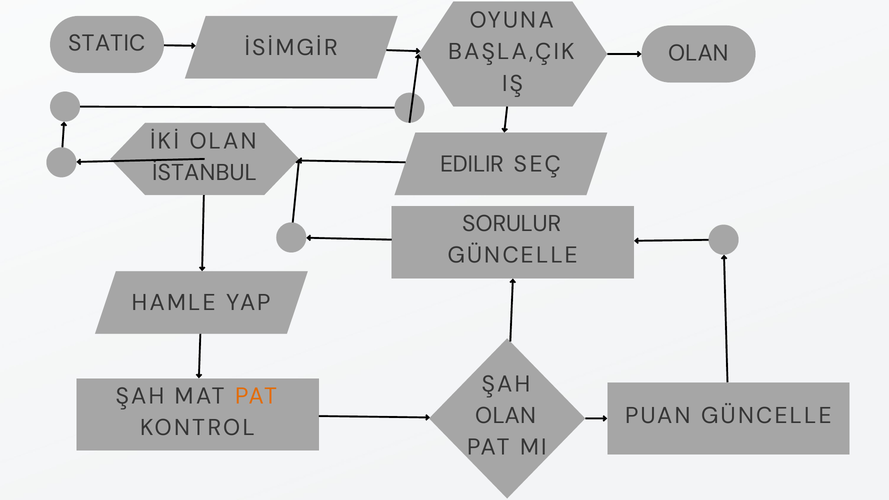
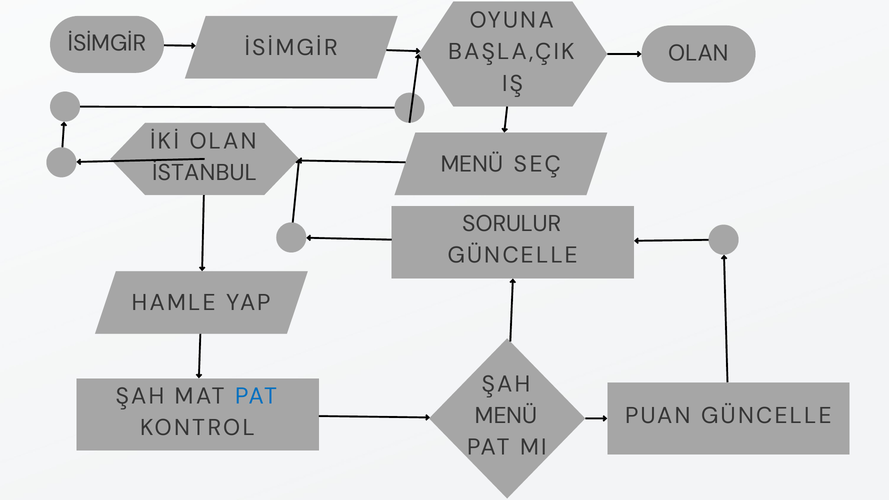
STATIC at (107, 43): STATIC -> İSİMGİR
EDILIR at (472, 164): EDILIR -> MENÜ
PAT at (256, 396) colour: orange -> blue
OLAN at (506, 416): OLAN -> MENÜ
